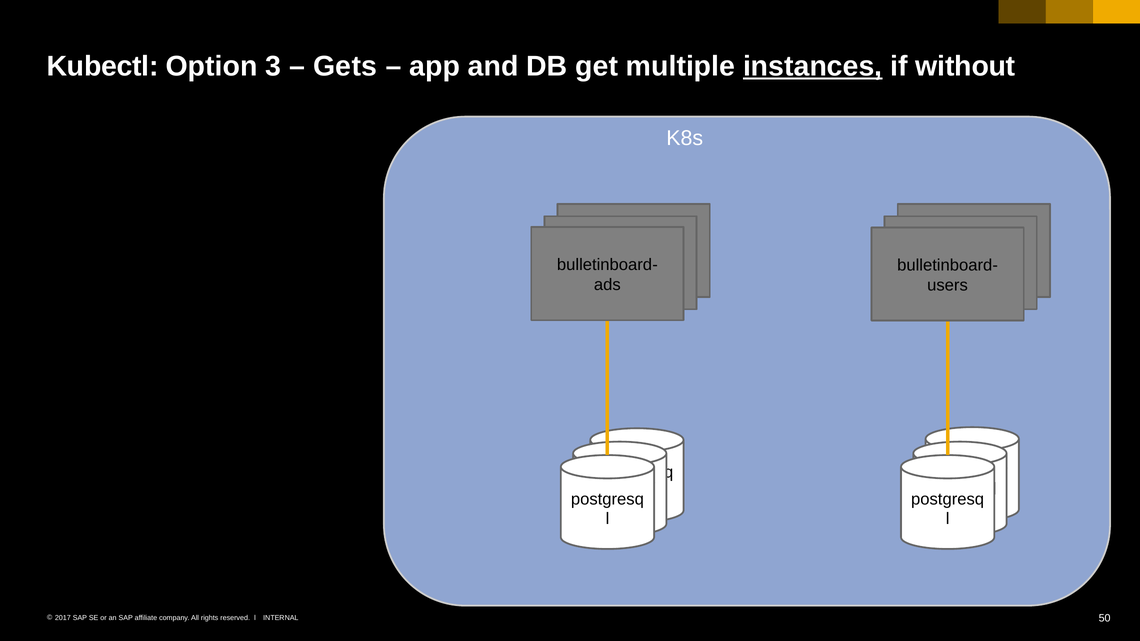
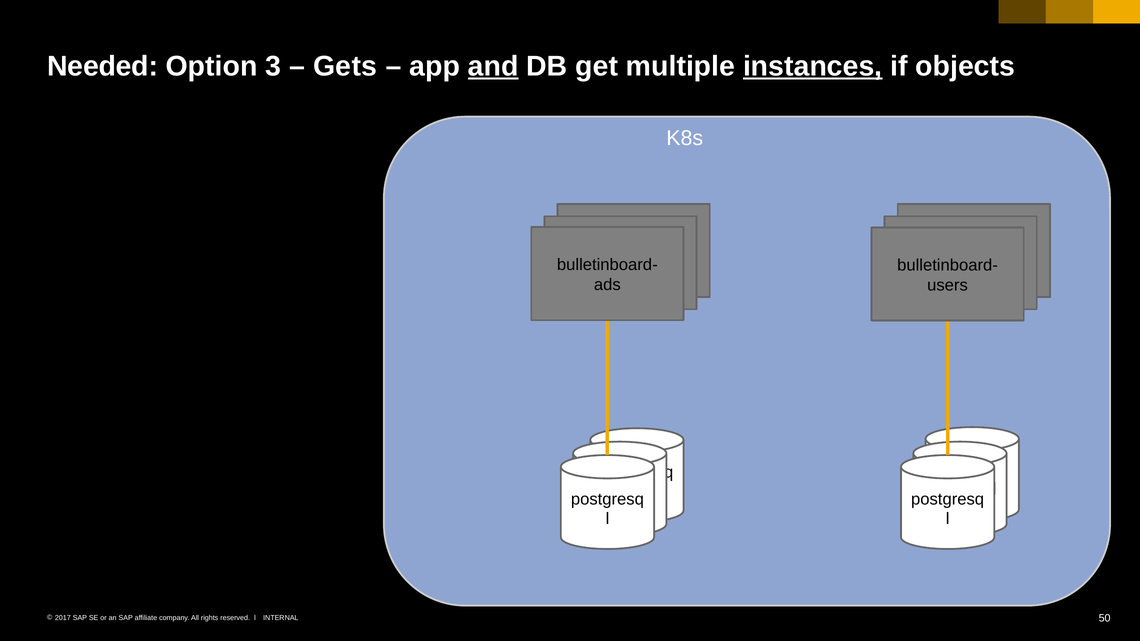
Kubectl: Kubectl -> Needed
and underline: none -> present
without: without -> objects
